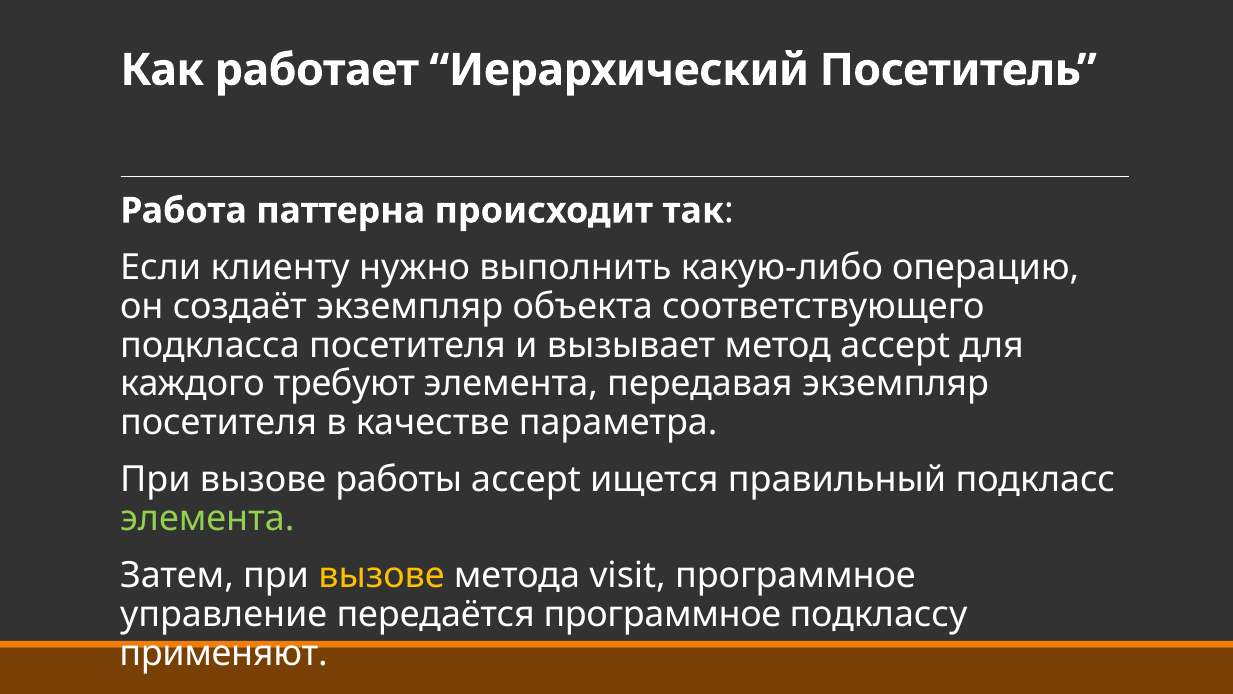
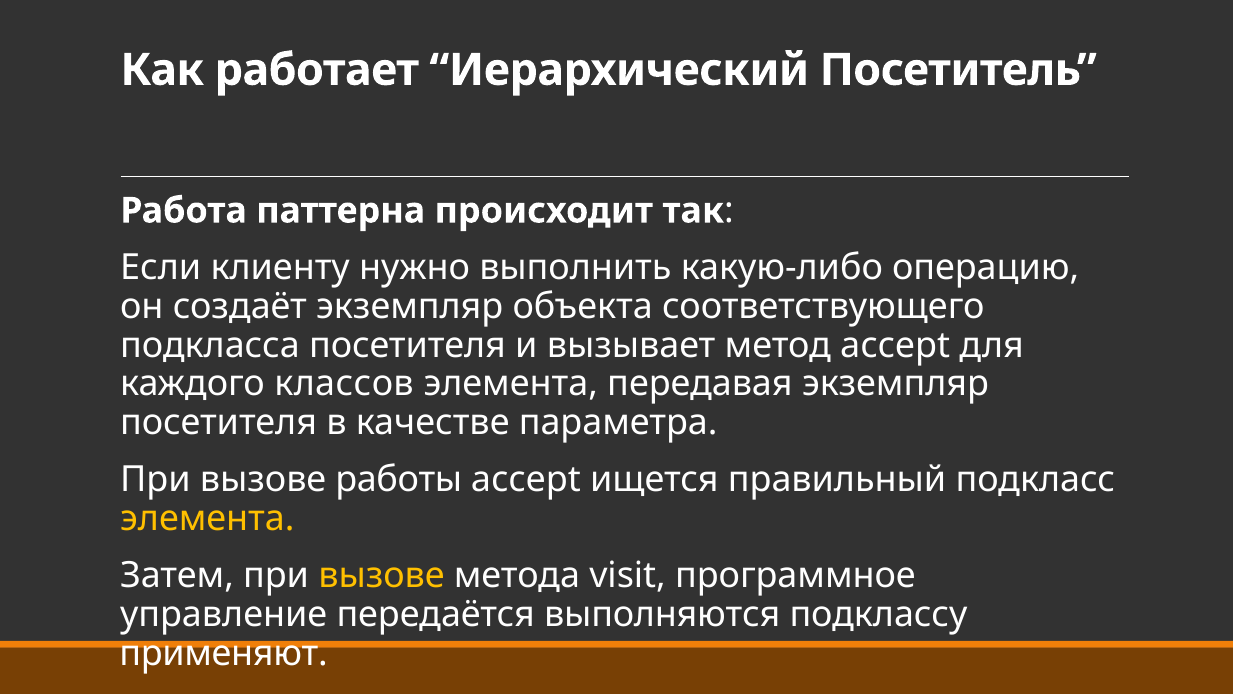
требуют: требуют -> классов
элемента at (207, 518) colour: light green -> yellow
передаётся программное: программное -> выполняются
